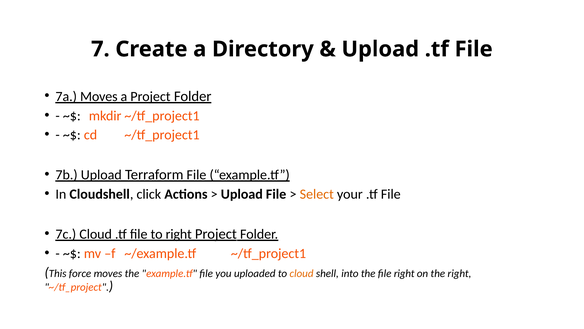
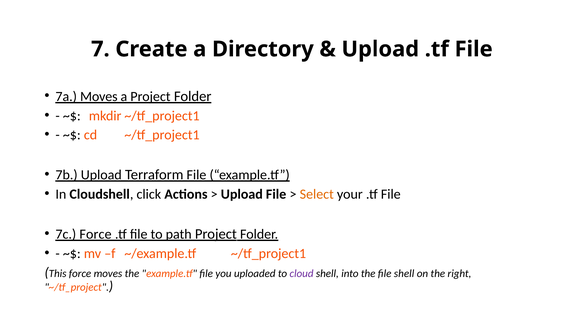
7c Cloud: Cloud -> Force
to right: right -> path
cloud at (302, 273) colour: orange -> purple
file right: right -> shell
